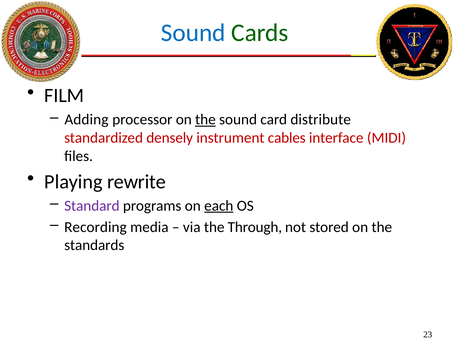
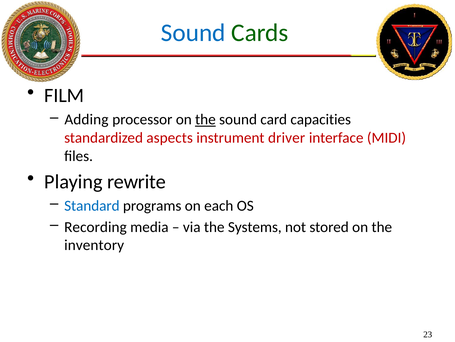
distribute: distribute -> capacities
densely: densely -> aspects
cables: cables -> driver
Standard colour: purple -> blue
each underline: present -> none
Through: Through -> Systems
standards: standards -> inventory
